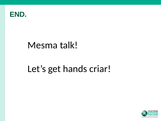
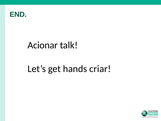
Mesma: Mesma -> Acionar
